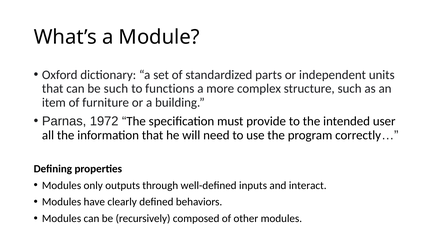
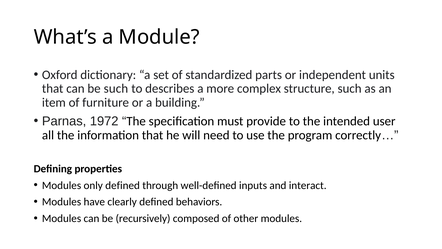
functions: functions -> describes
only outputs: outputs -> defined
